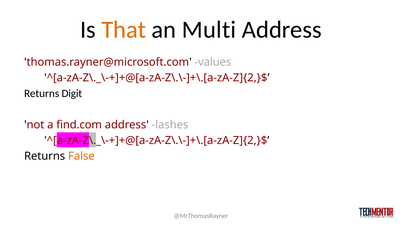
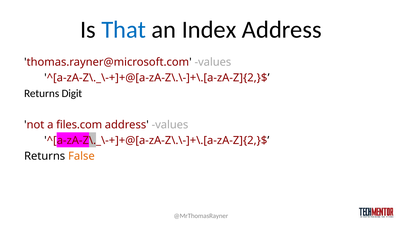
That colour: orange -> blue
Multi: Multi -> Index
find.com: find.com -> files.com
address lashes: lashes -> values
